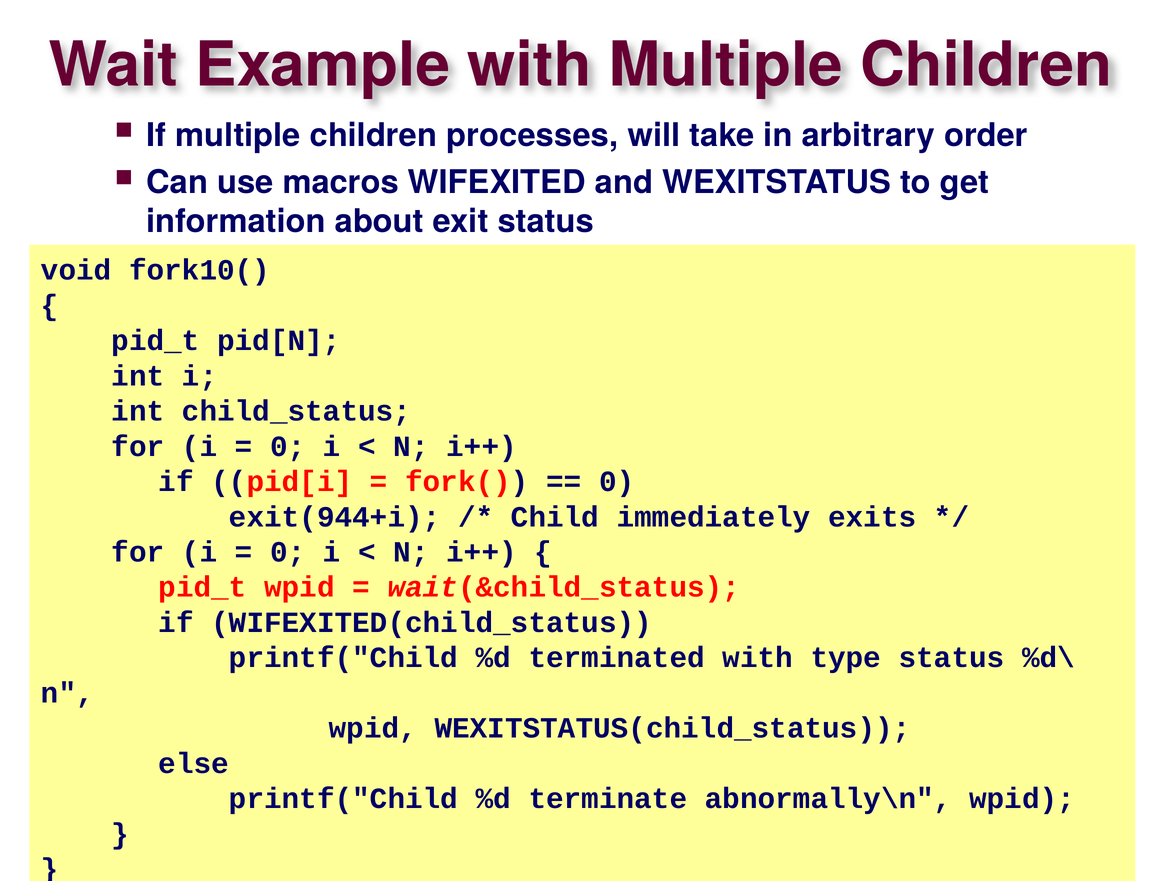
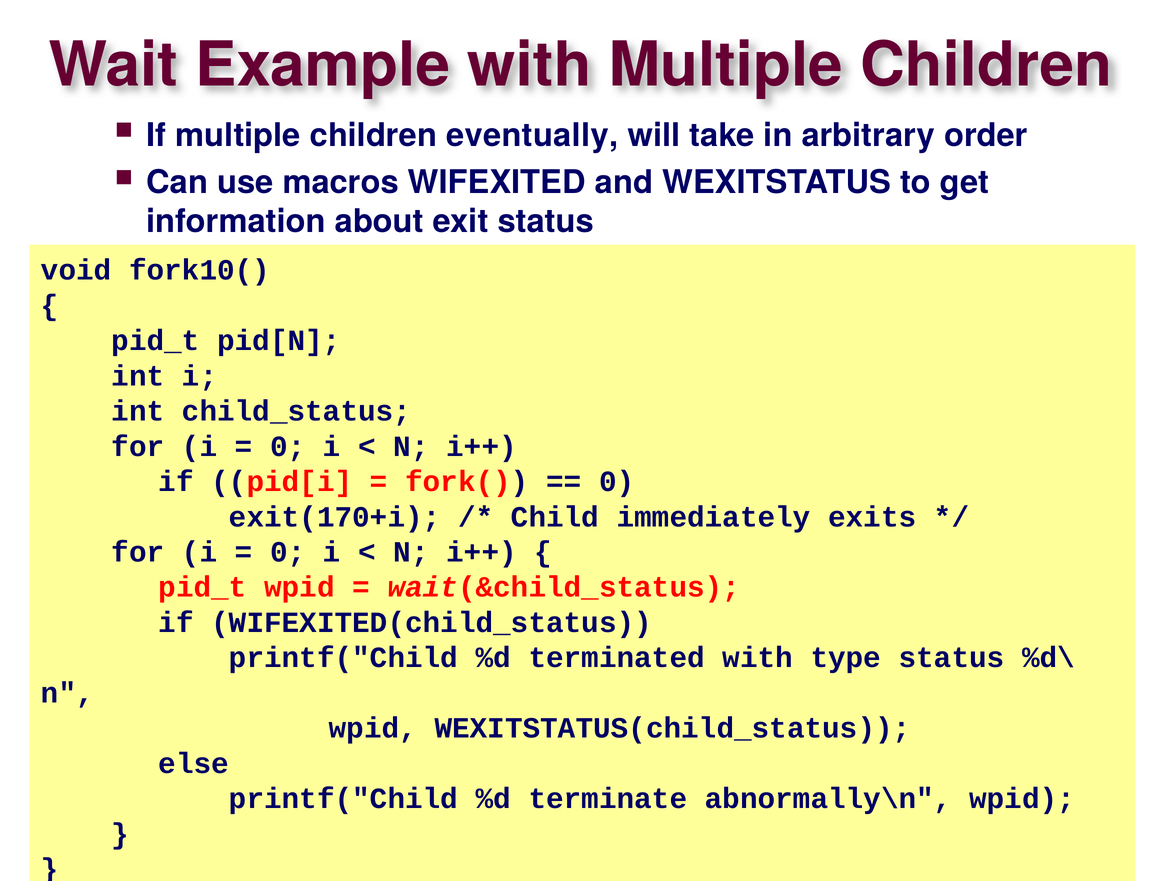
processes: processes -> eventually
exit(944+i: exit(944+i -> exit(170+i
